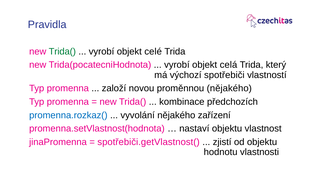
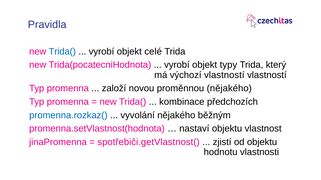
Trida( at (62, 52) colour: green -> blue
celá: celá -> typy
výchozí spotřebiči: spotřebiči -> vlastností
zařízení: zařízení -> běžným
